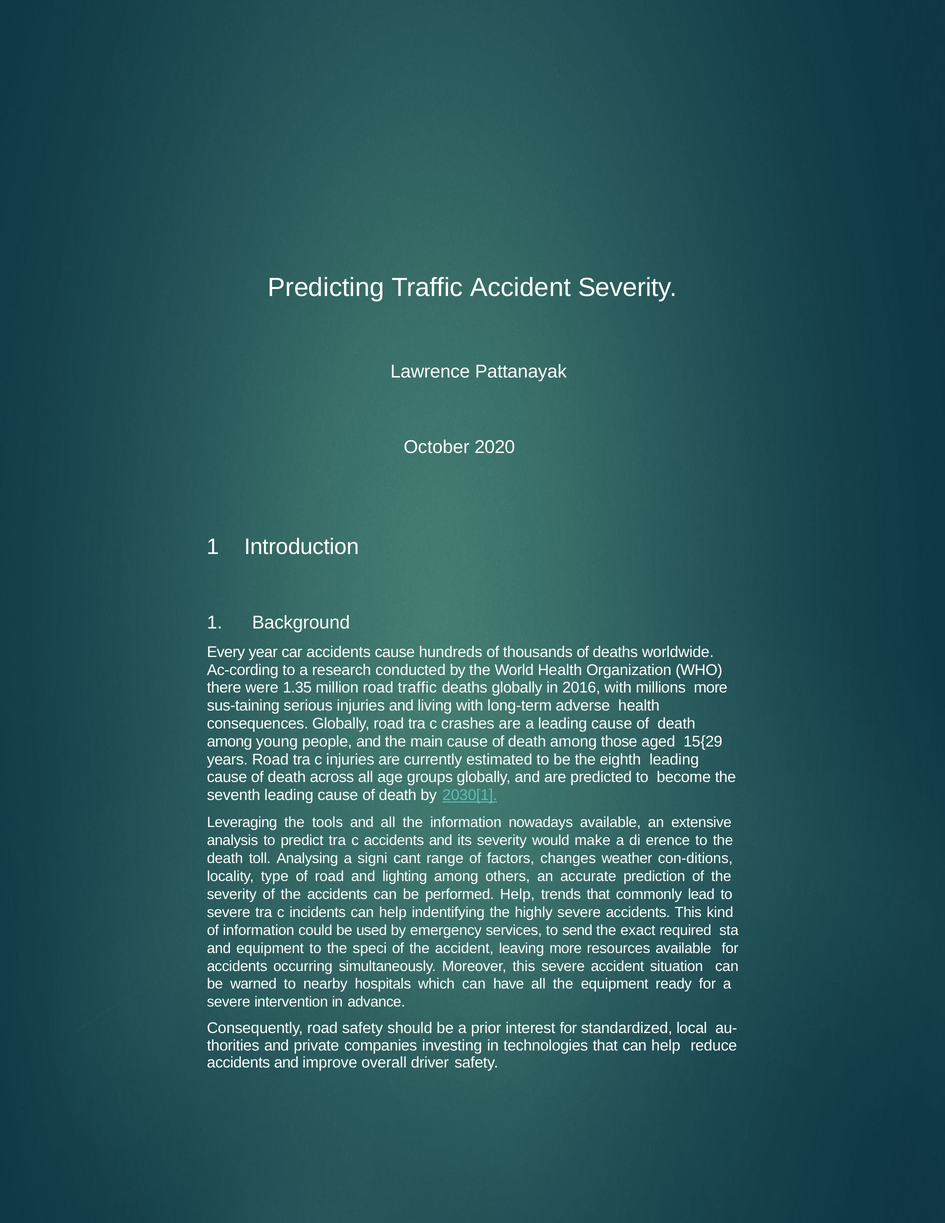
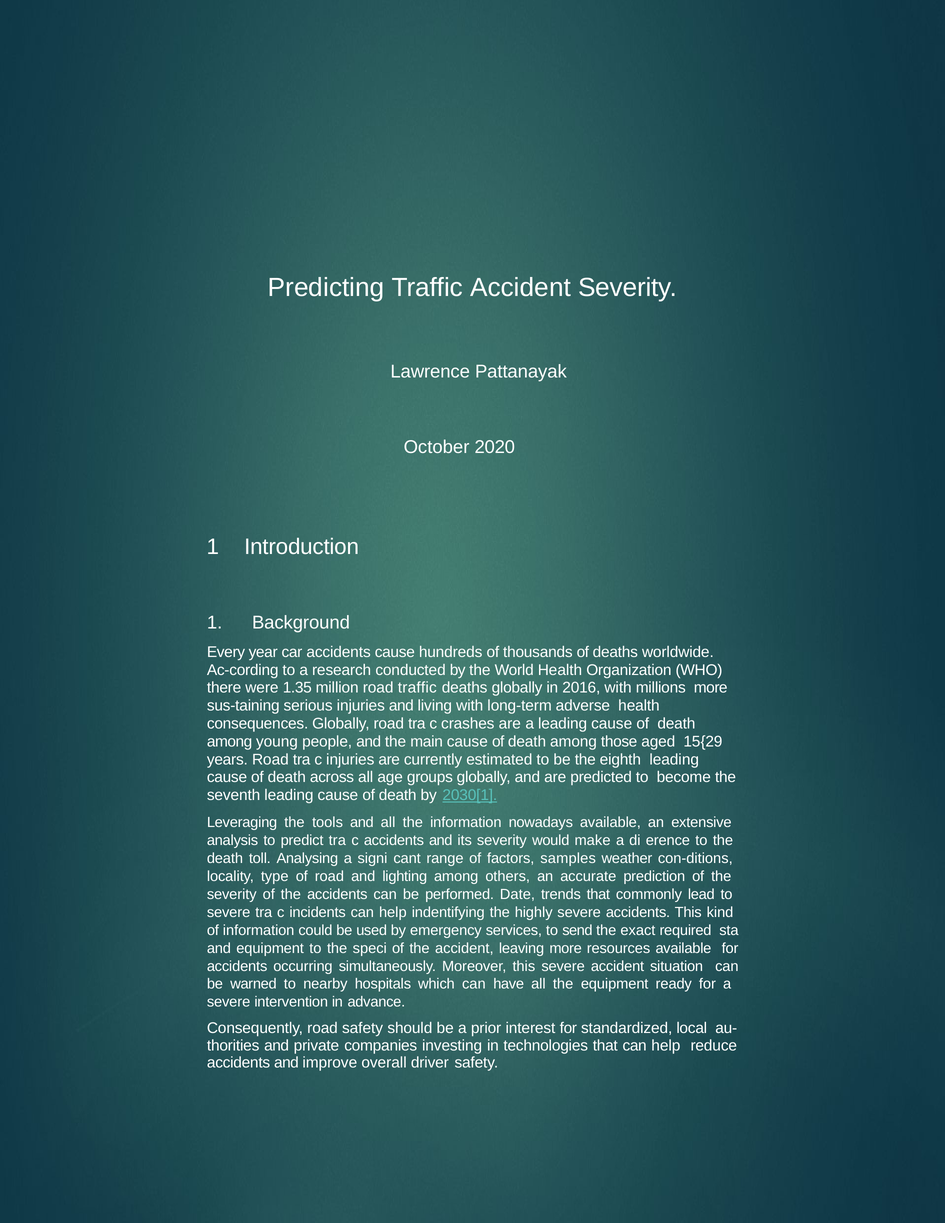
changes: changes -> samples
performed Help: Help -> Date
